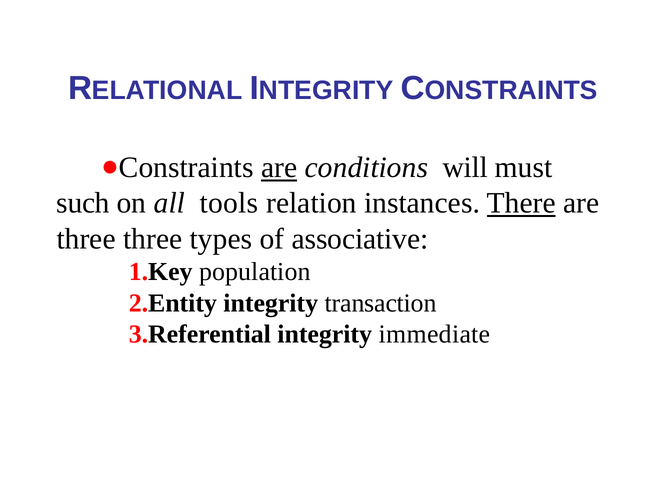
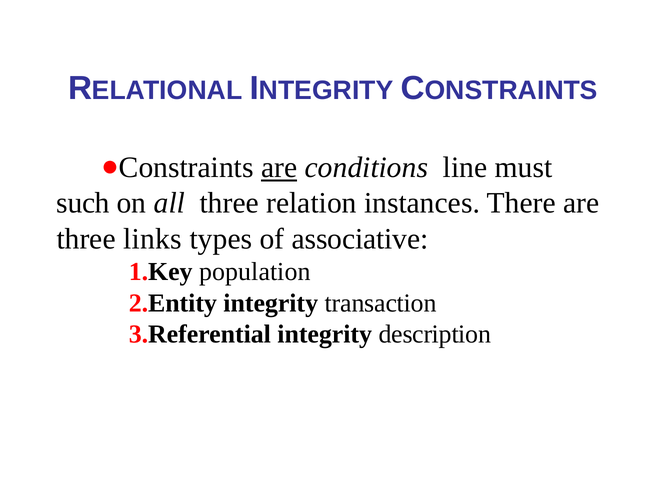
will: will -> line
all tools: tools -> three
There underline: present -> none
three three: three -> links
immediate: immediate -> description
